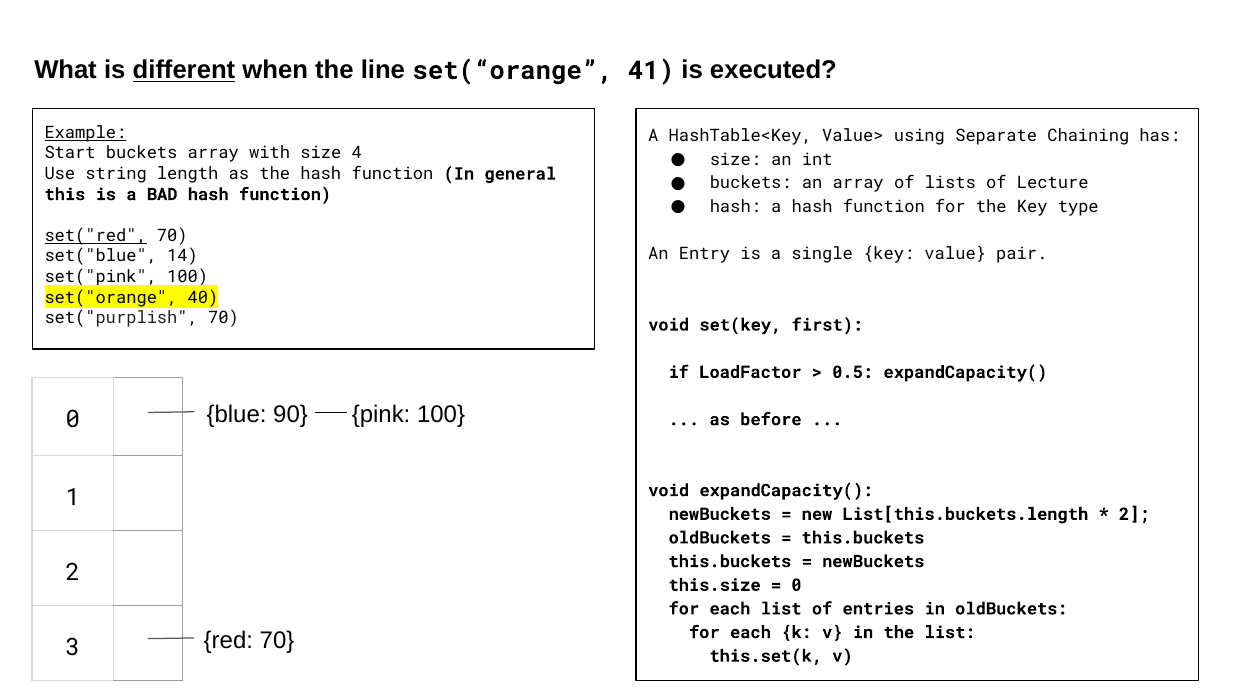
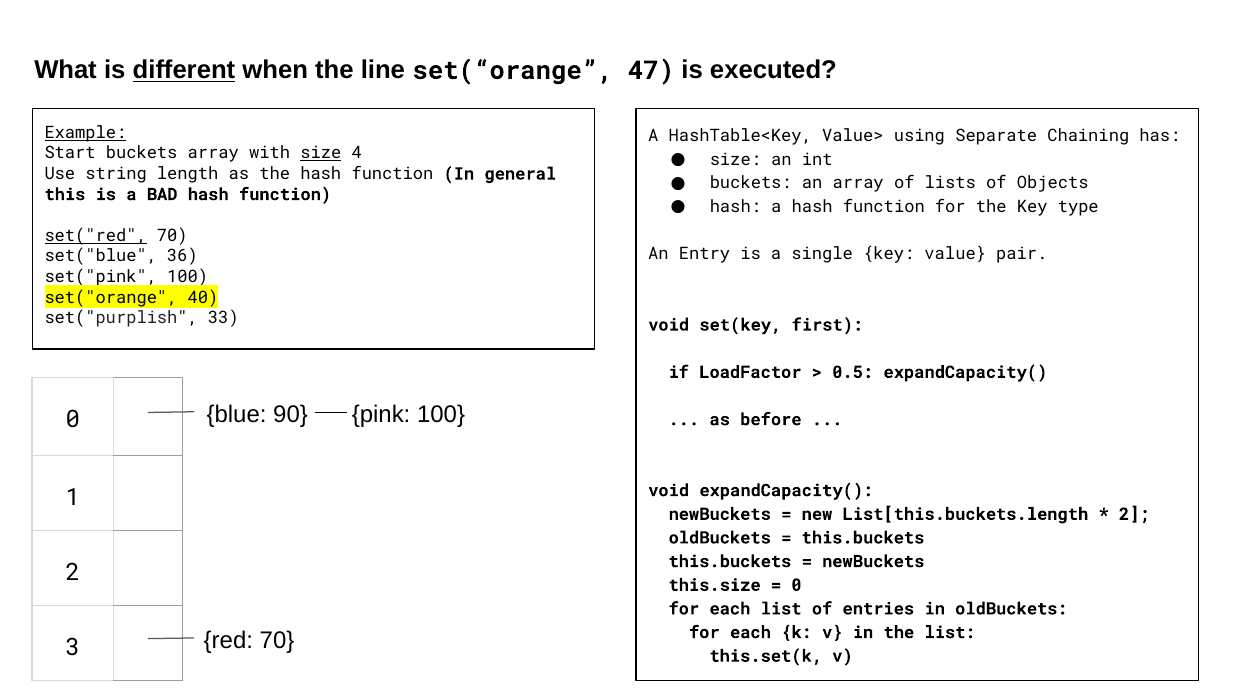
41: 41 -> 47
size at (321, 153) underline: none -> present
Lecture: Lecture -> Objects
14: 14 -> 36
set("purplish 70: 70 -> 33
